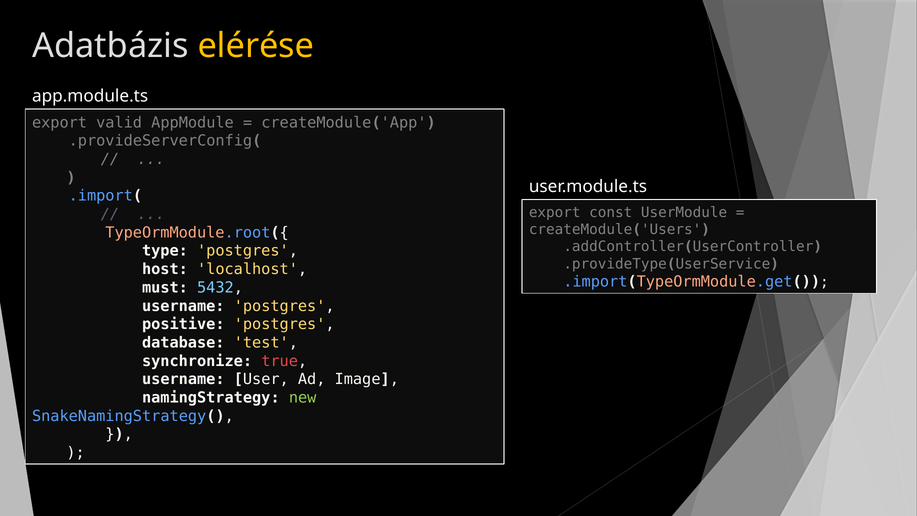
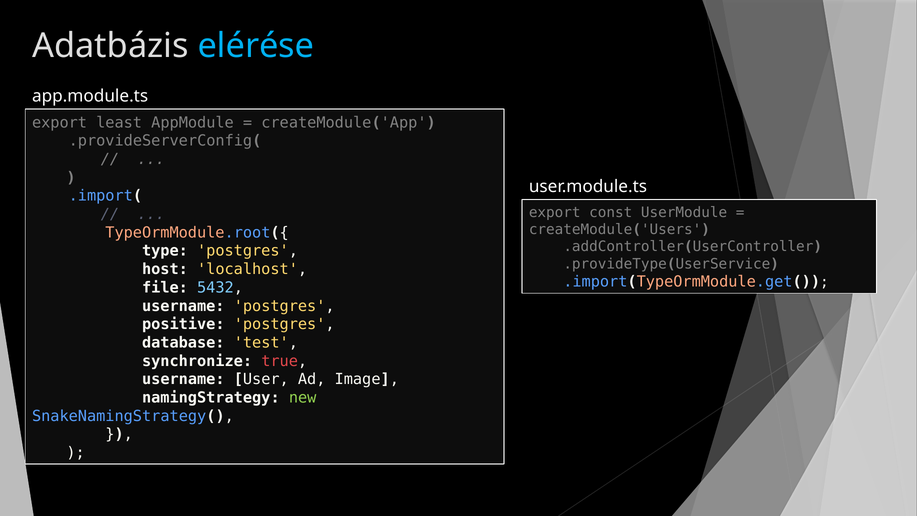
elérése colour: yellow -> light blue
valid: valid -> least
must: must -> file
